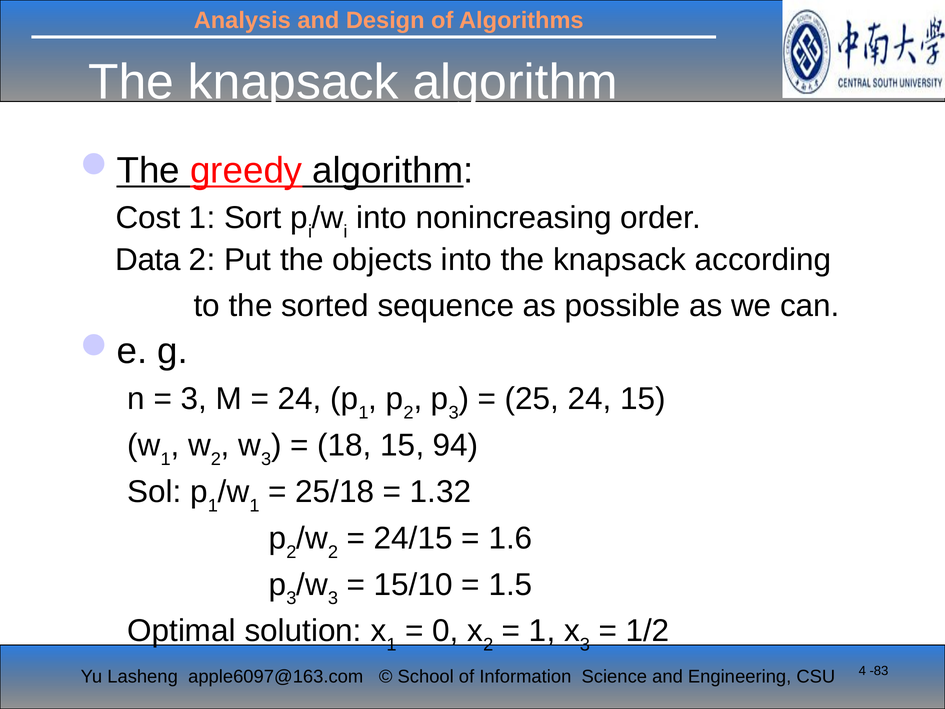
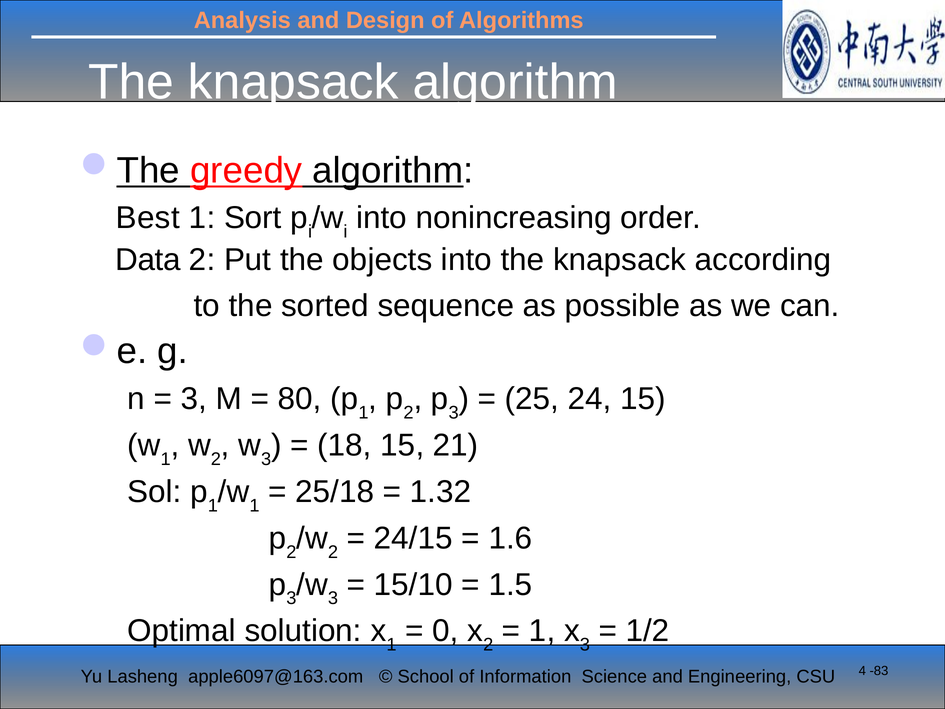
Cost: Cost -> Best
24 at (300, 399): 24 -> 80
94: 94 -> 21
